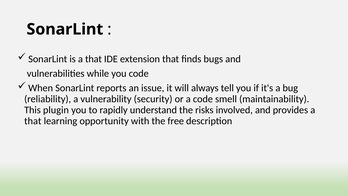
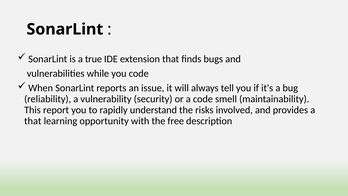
is a that: that -> true
plugin: plugin -> report
